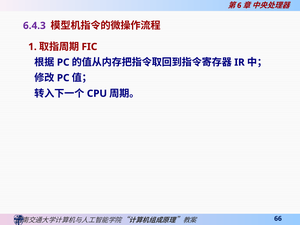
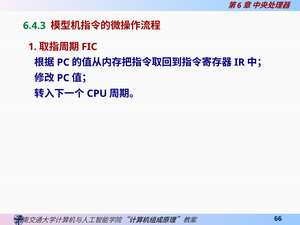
6.4.3 colour: purple -> green
